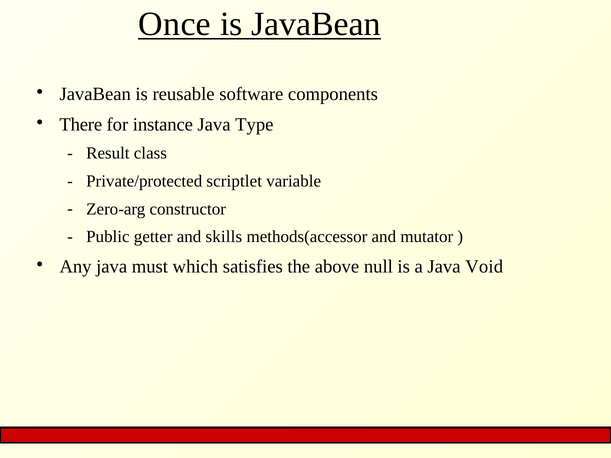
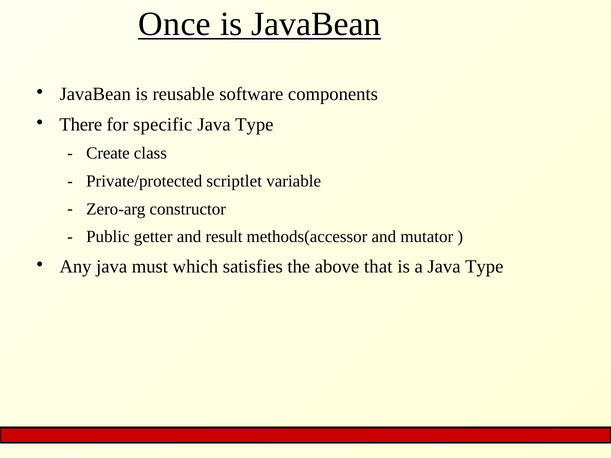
instance: instance -> specific
Result: Result -> Create
skills: skills -> result
null: null -> that
a Java Void: Void -> Type
